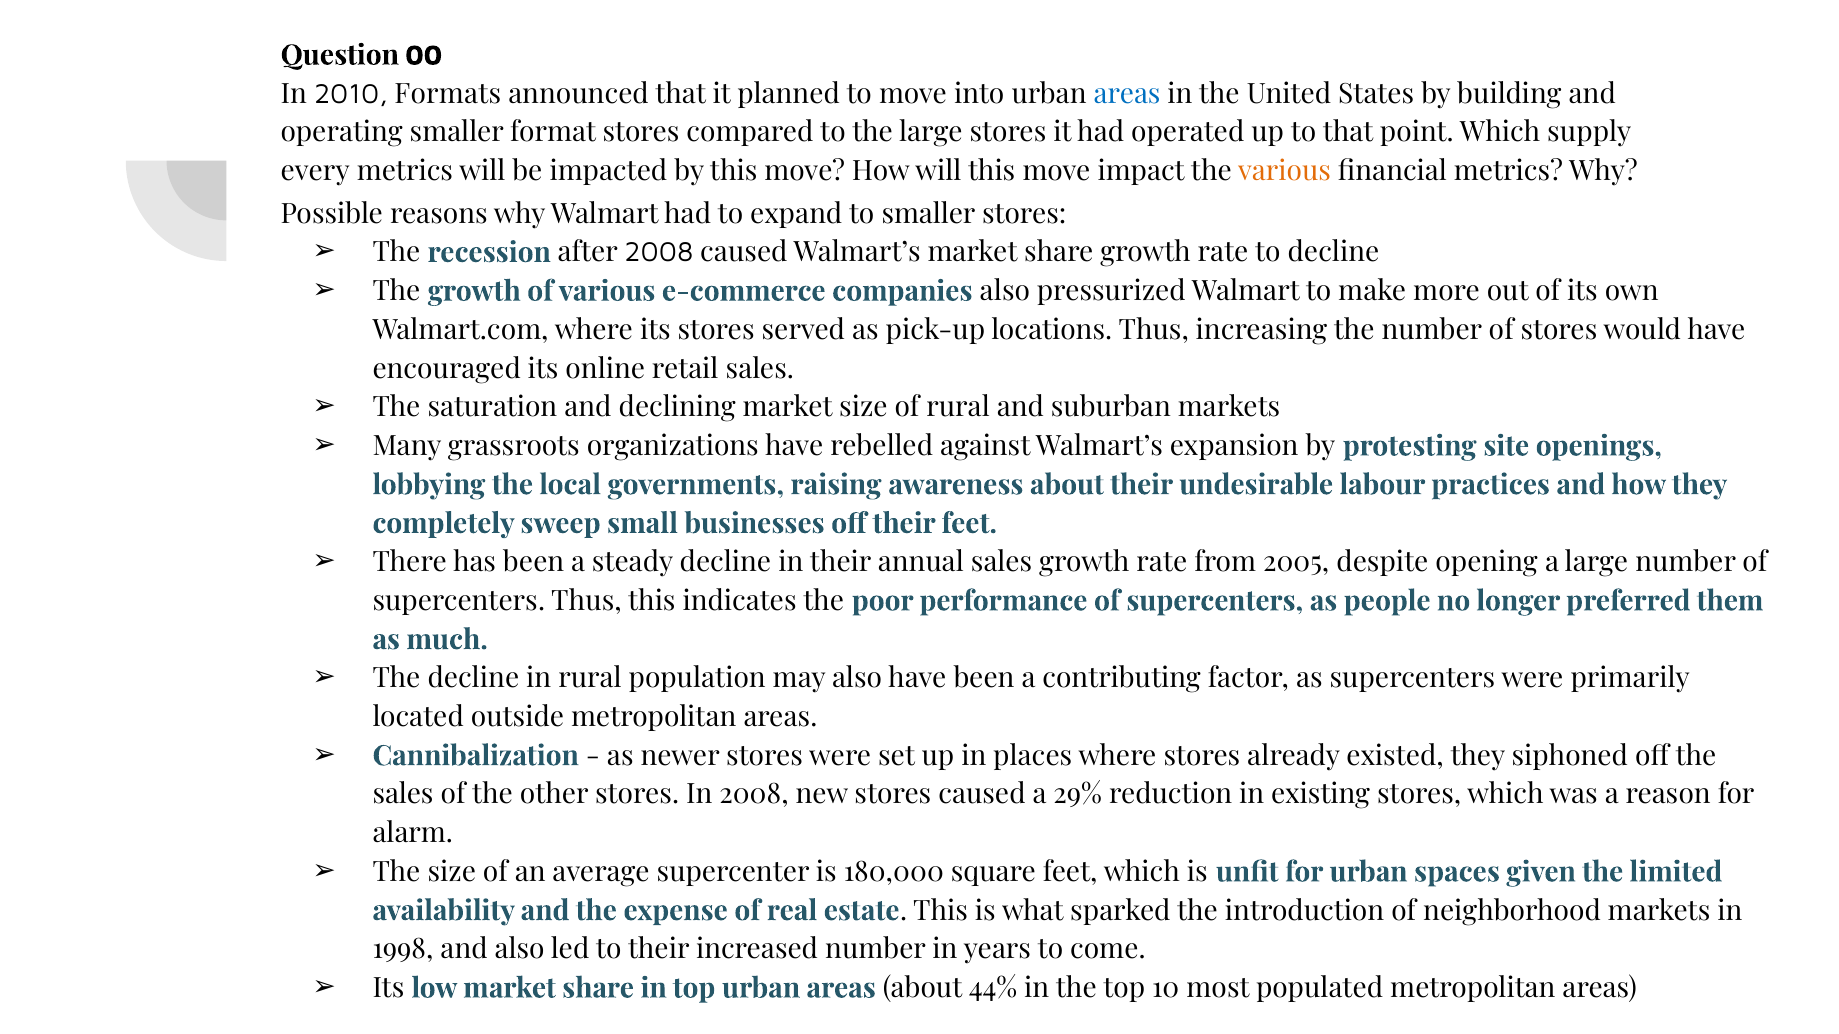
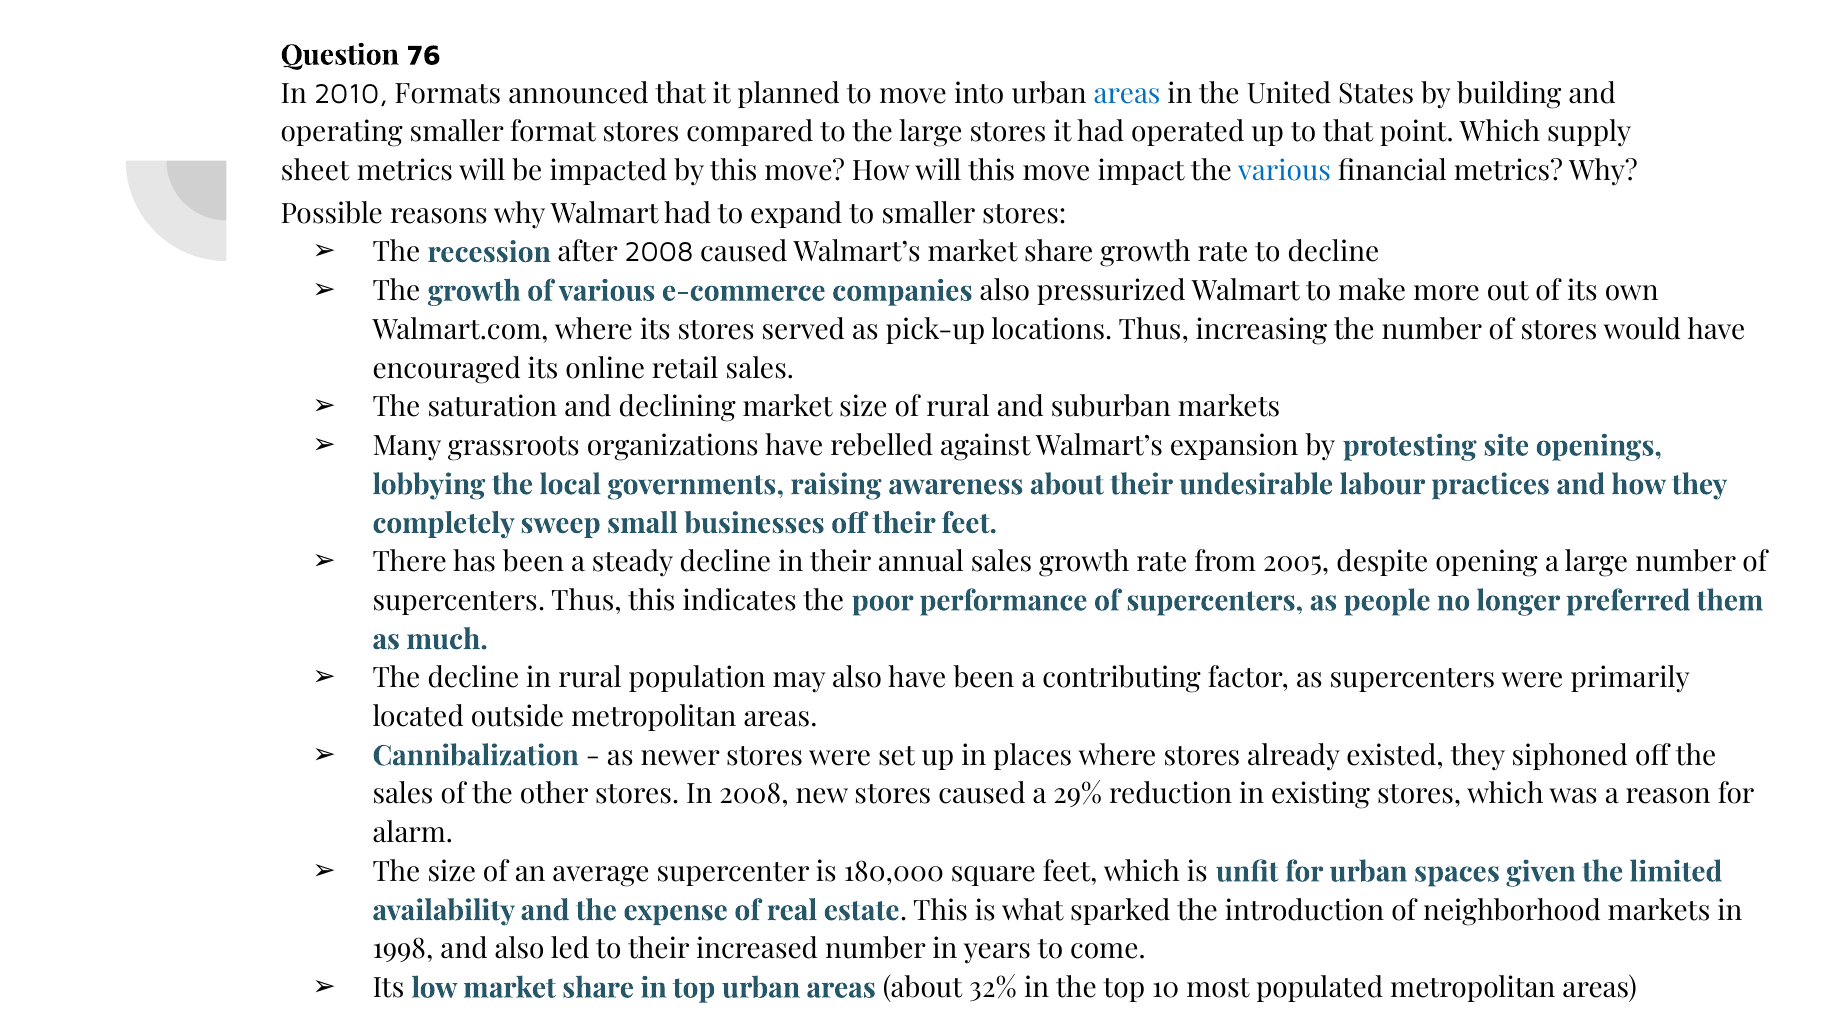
00: 00 -> 76
every: every -> sheet
various at (1285, 172) colour: orange -> blue
44%: 44% -> 32%
